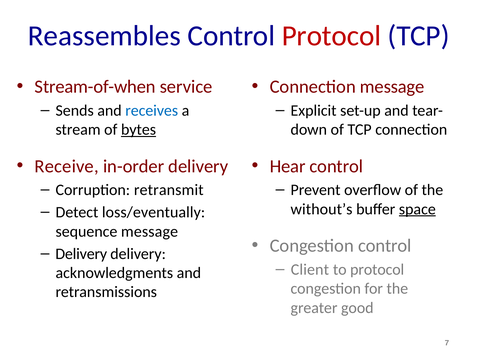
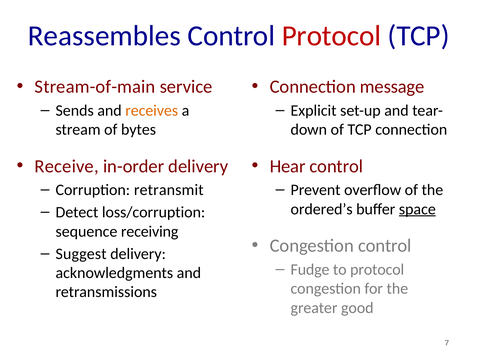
Stream-of-when: Stream-of-when -> Stream-of-main
receives colour: blue -> orange
bytes underline: present -> none
without’s: without’s -> ordered’s
loss/eventually: loss/eventually -> loss/corruption
sequence message: message -> receiving
Delivery at (81, 253): Delivery -> Suggest
Client: Client -> Fudge
